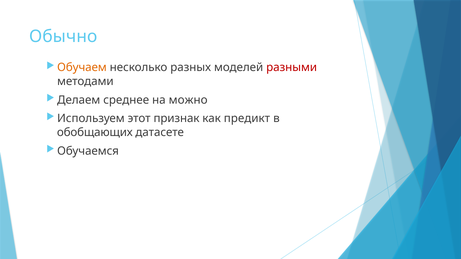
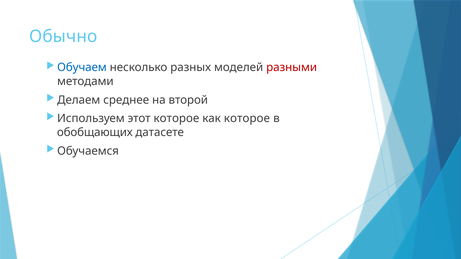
Обучаем colour: orange -> blue
можно: можно -> второй
этот признак: признак -> которое
как предикт: предикт -> которое
